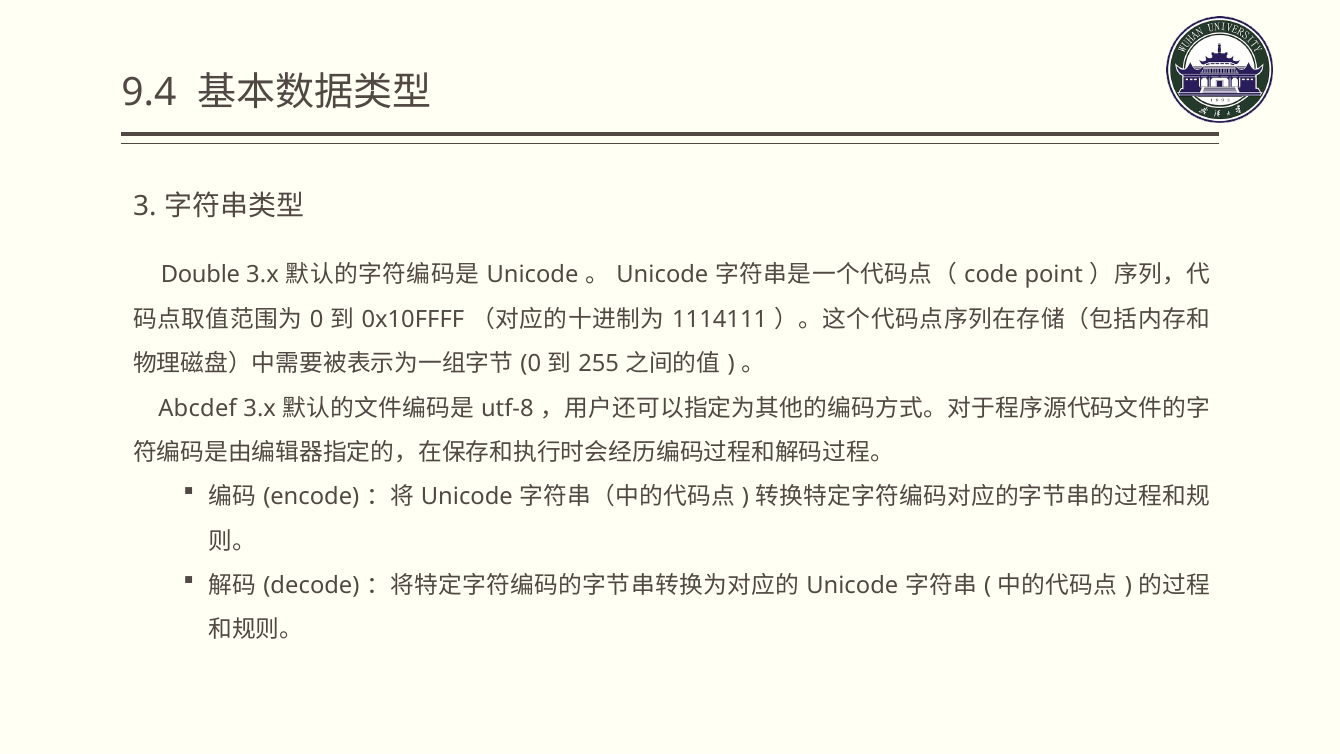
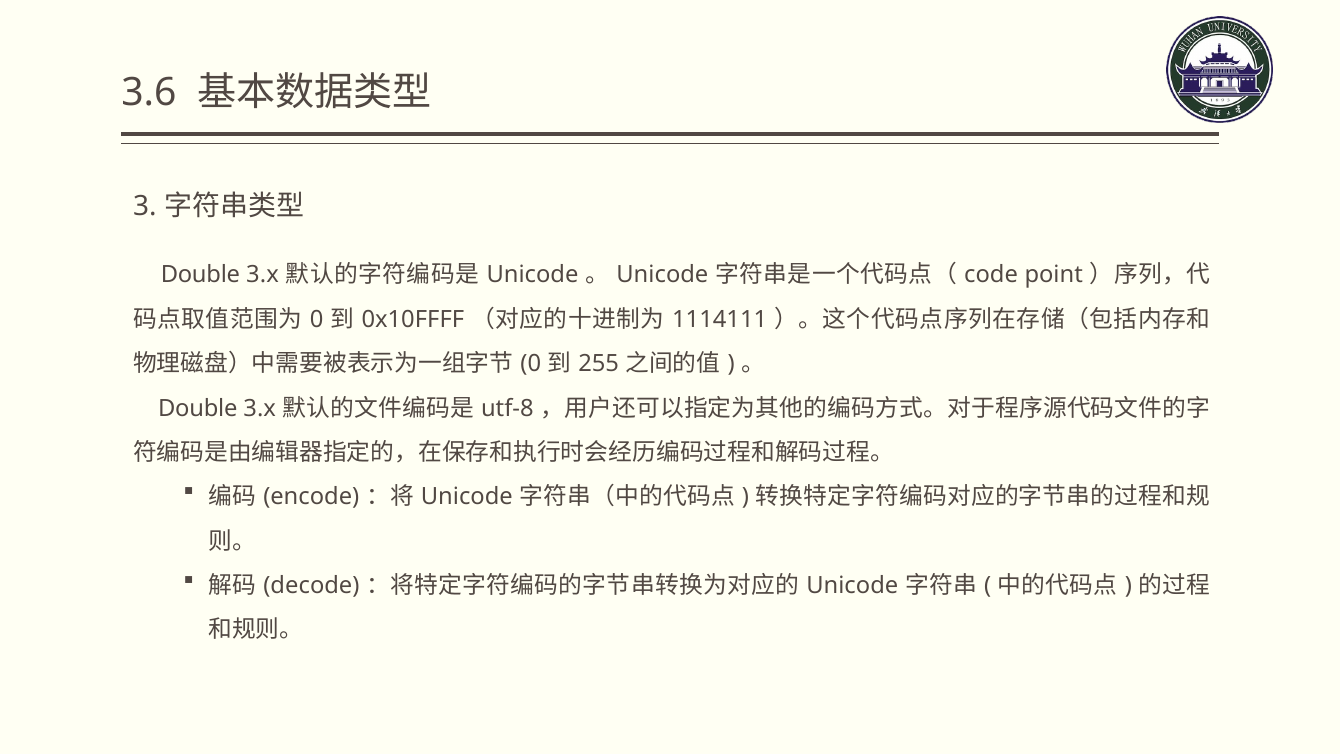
9.4: 9.4 -> 3.6
Abcdef at (198, 408): Abcdef -> Double
